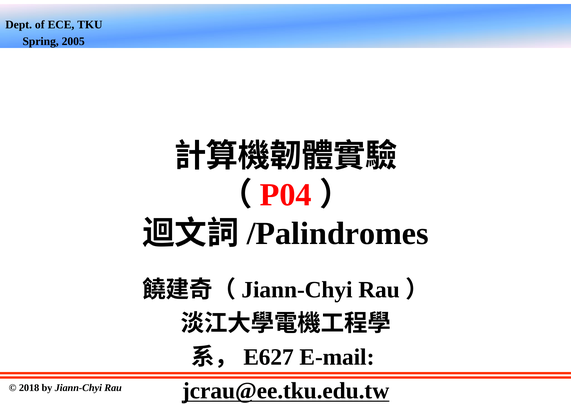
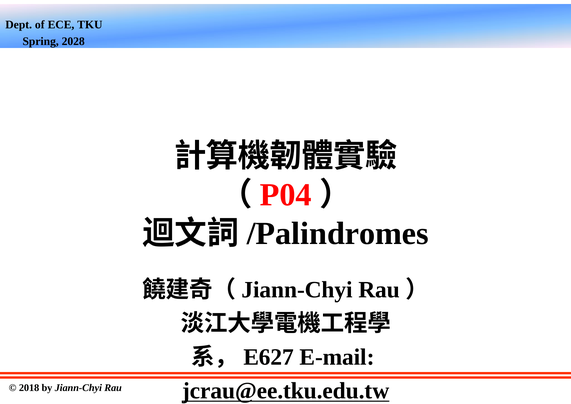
2005: 2005 -> 2028
